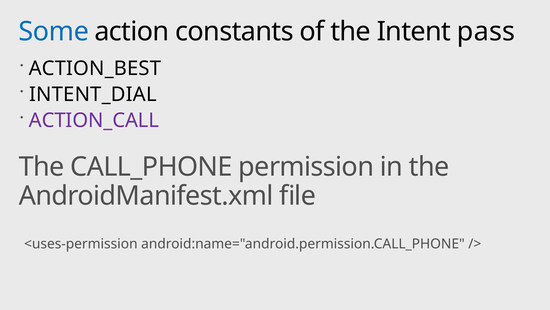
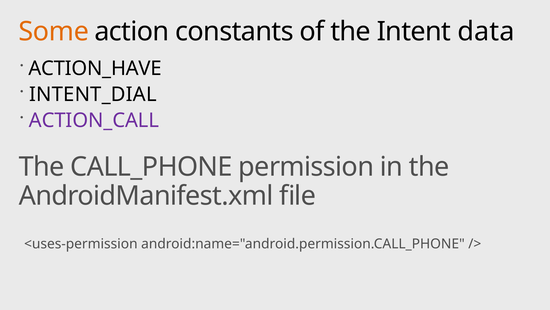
Some colour: blue -> orange
pass: pass -> data
ACTION_BEST: ACTION_BEST -> ACTION_HAVE
